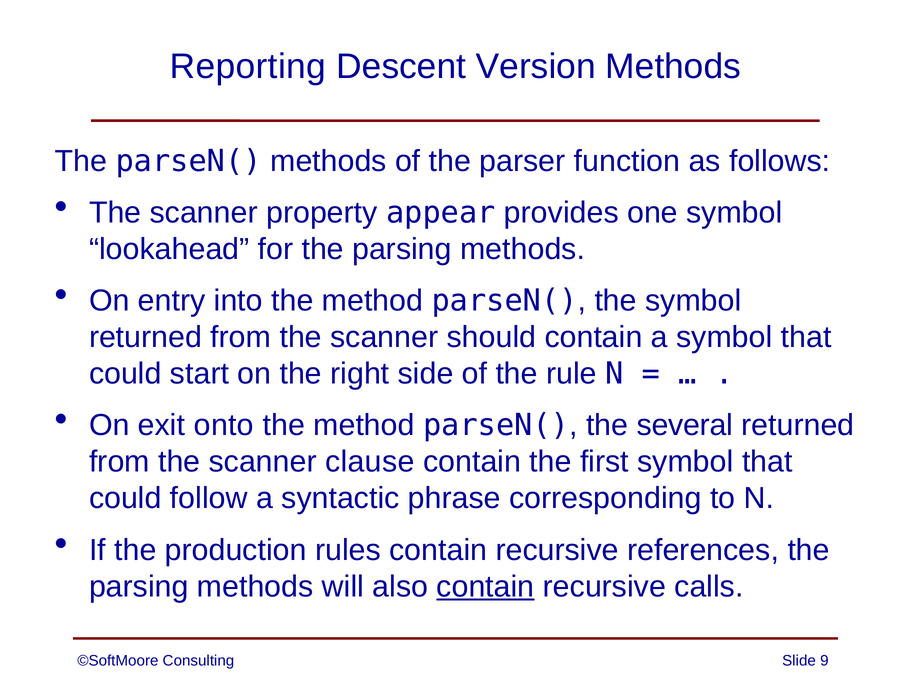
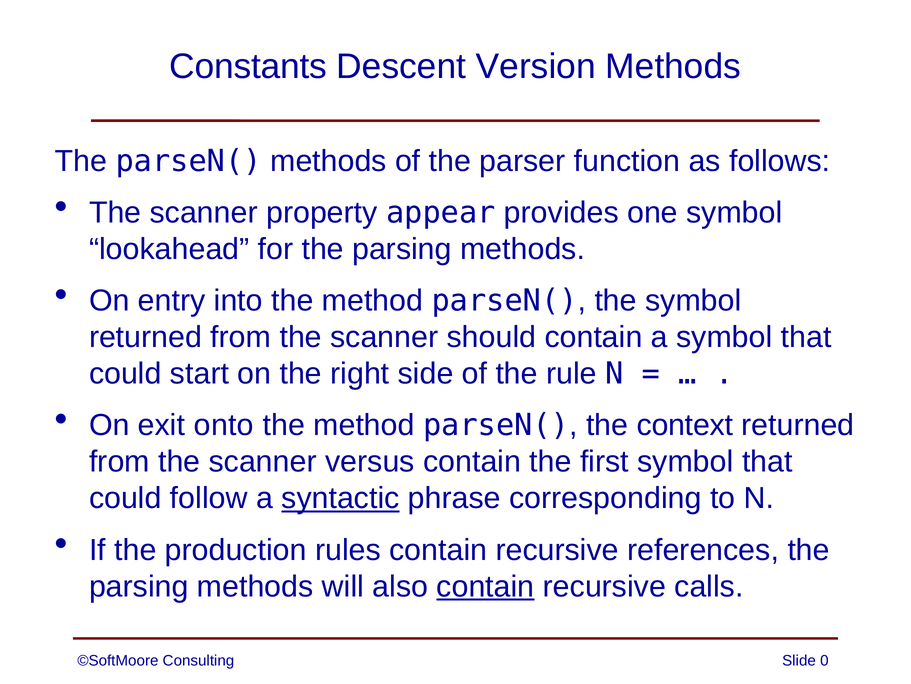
Reporting: Reporting -> Constants
several: several -> context
clause: clause -> versus
syntactic underline: none -> present
9: 9 -> 0
